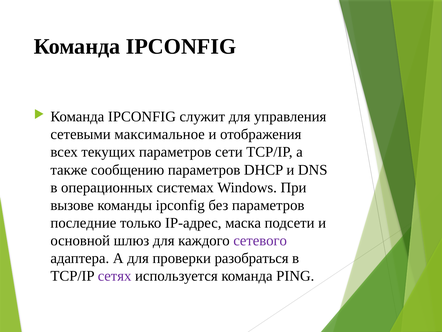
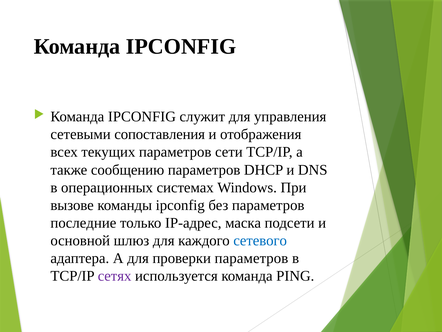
максимальное: максимальное -> сопоставления
сетевого colour: purple -> blue
проверки разобраться: разобраться -> параметров
